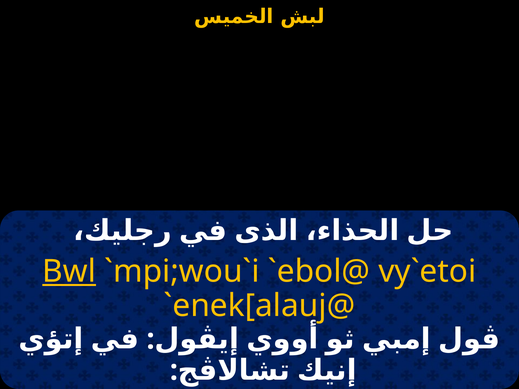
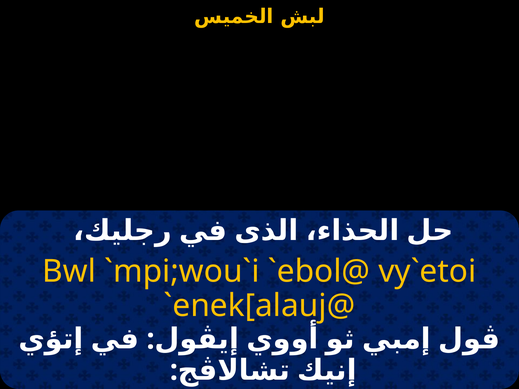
Bwl underline: present -> none
